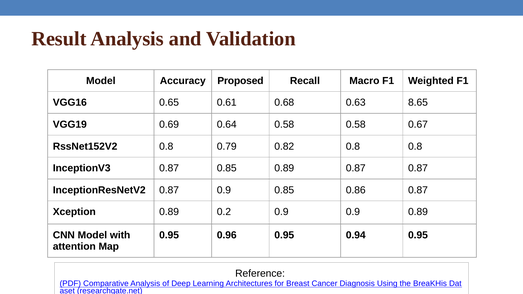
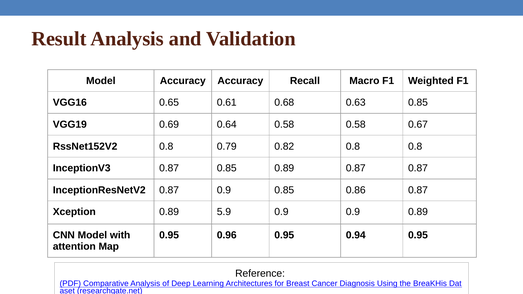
Accuracy Proposed: Proposed -> Accuracy
0.63 8.65: 8.65 -> 0.85
0.2: 0.2 -> 5.9
